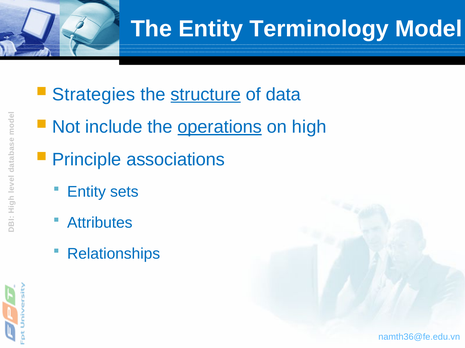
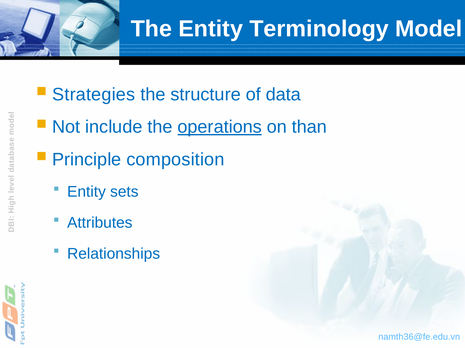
structure underline: present -> none
high: high -> than
associations: associations -> composition
